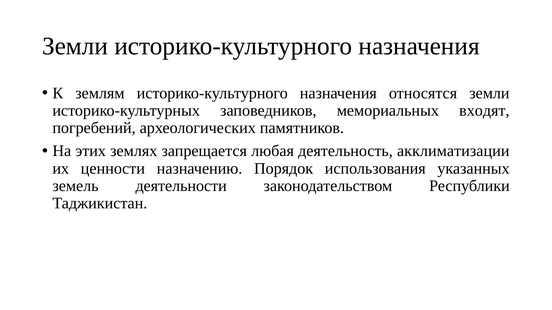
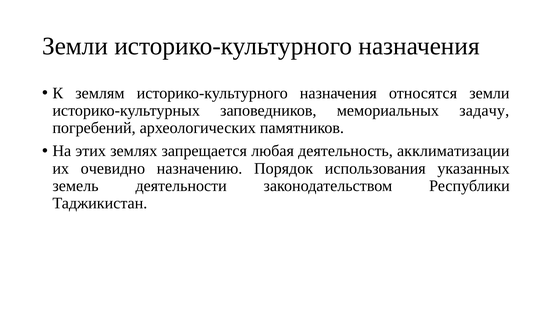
входят: входят -> задачу
ценности: ценности -> очевидно
